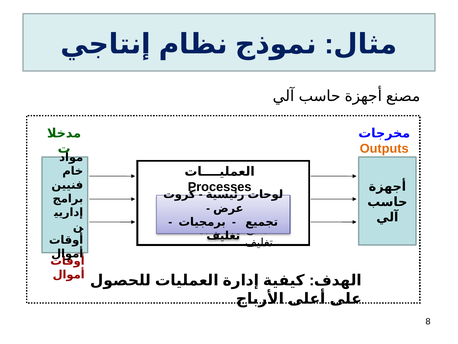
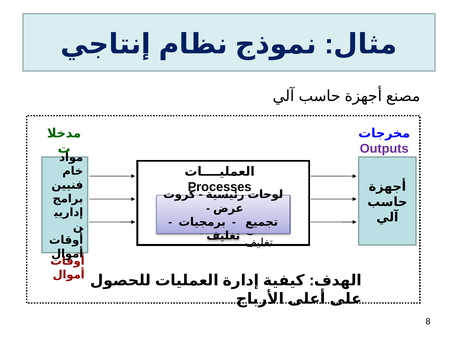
Outputs colour: orange -> purple
